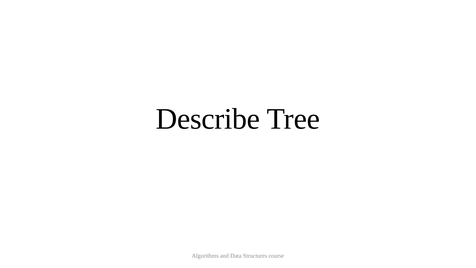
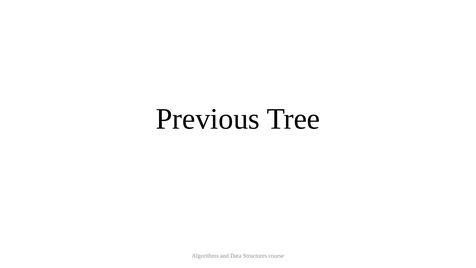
Describe: Describe -> Previous
